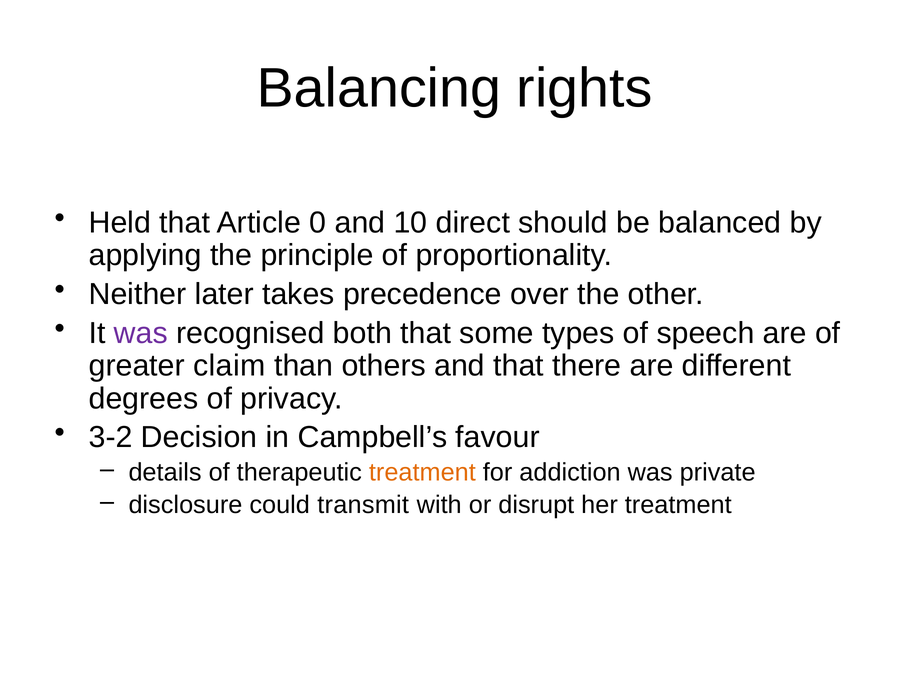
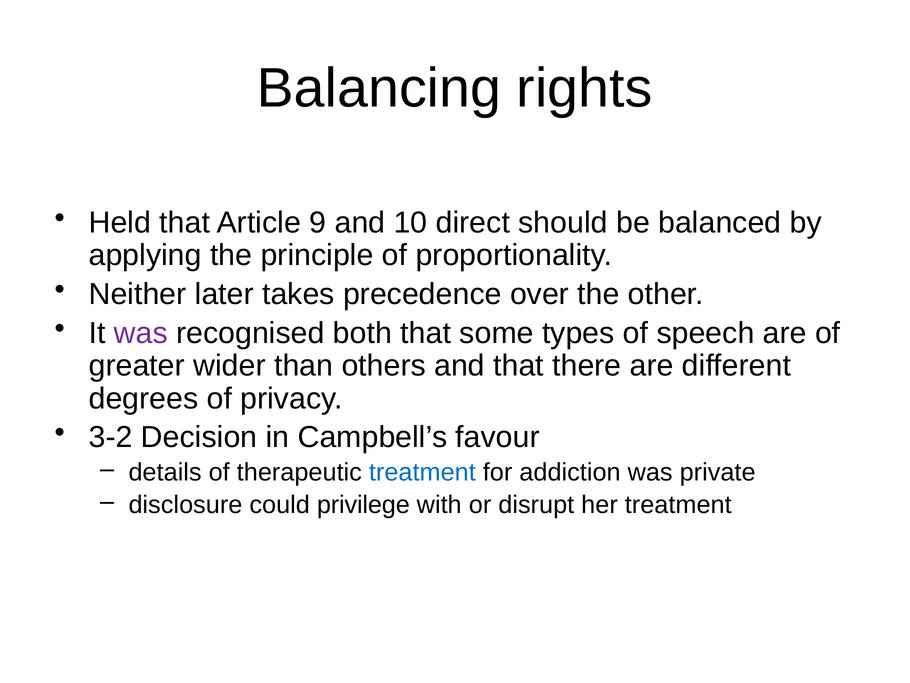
0: 0 -> 9
claim: claim -> wider
treatment at (422, 472) colour: orange -> blue
transmit: transmit -> privilege
